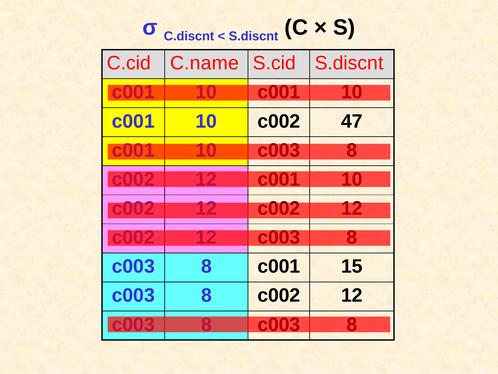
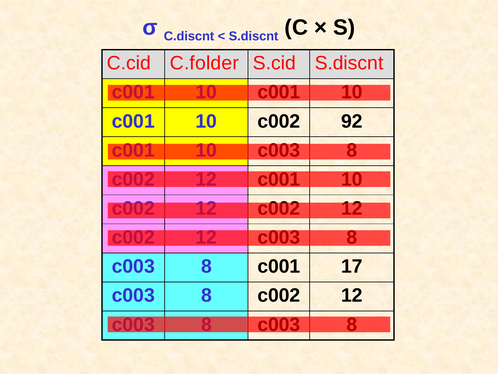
C.name: C.name -> C.folder
47: 47 -> 92
15: 15 -> 17
